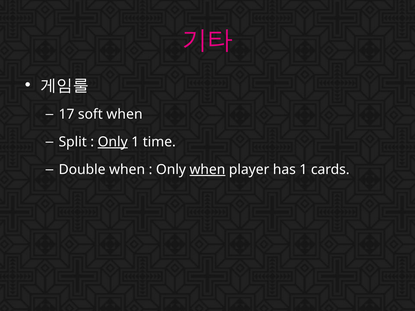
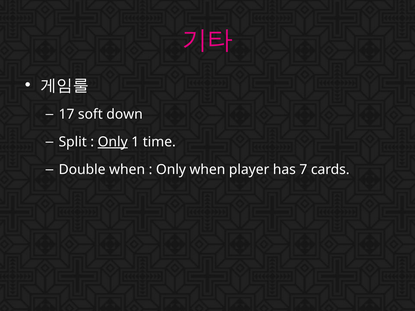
soft when: when -> down
when at (207, 170) underline: present -> none
has 1: 1 -> 7
